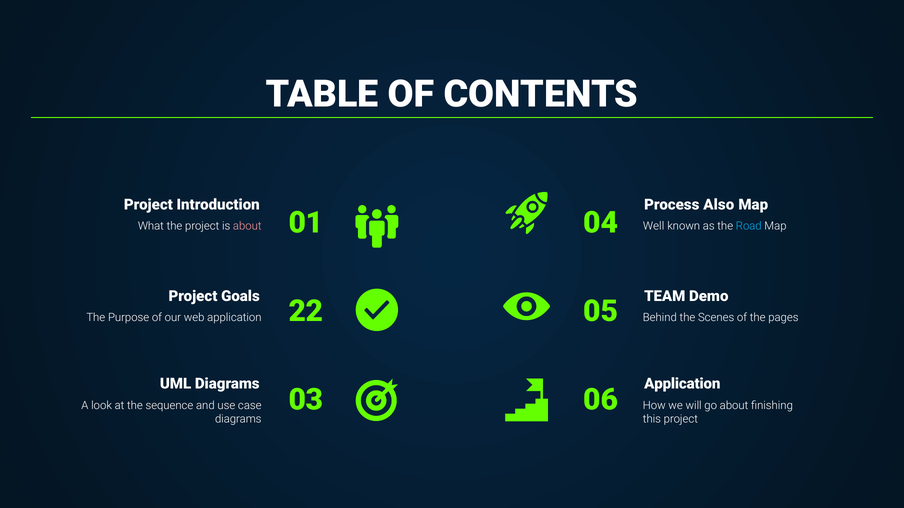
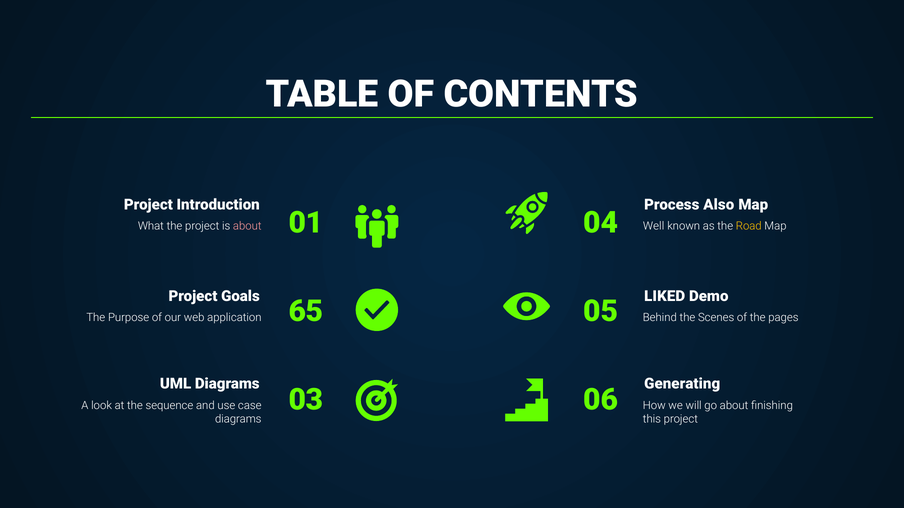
Road colour: light blue -> yellow
TEAM: TEAM -> LIKED
22: 22 -> 65
Application at (682, 384): Application -> Generating
